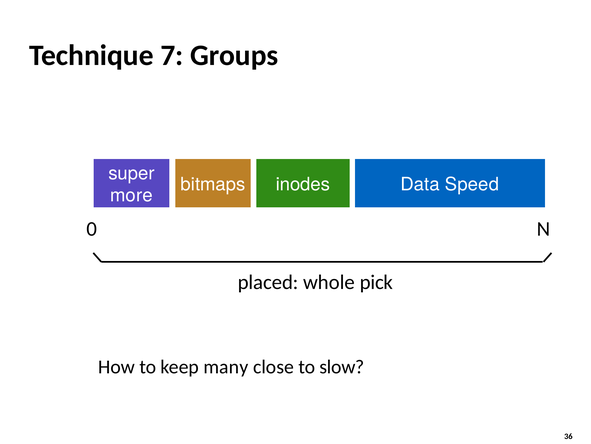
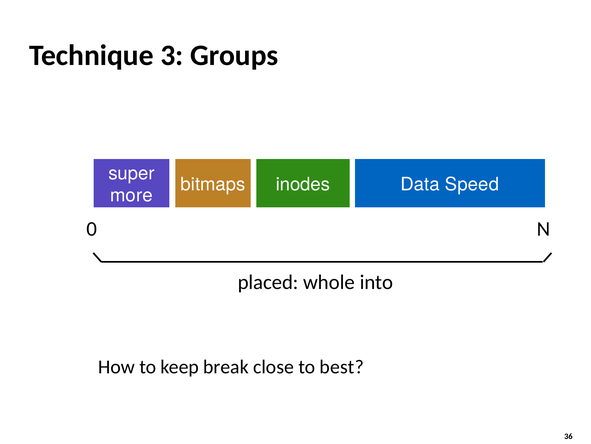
7: 7 -> 3
pick: pick -> into
many: many -> break
slow: slow -> best
